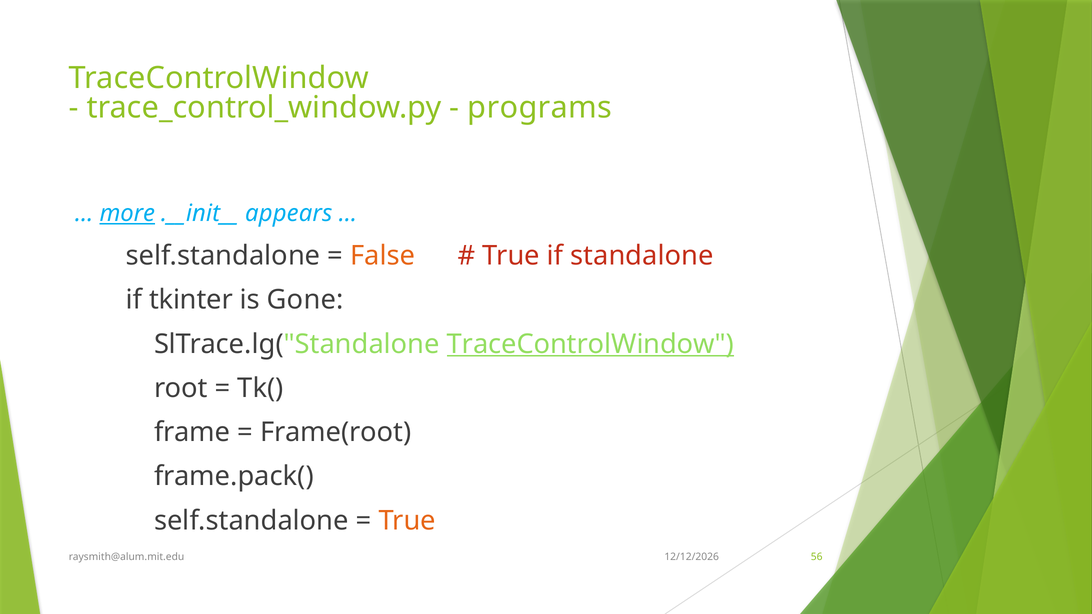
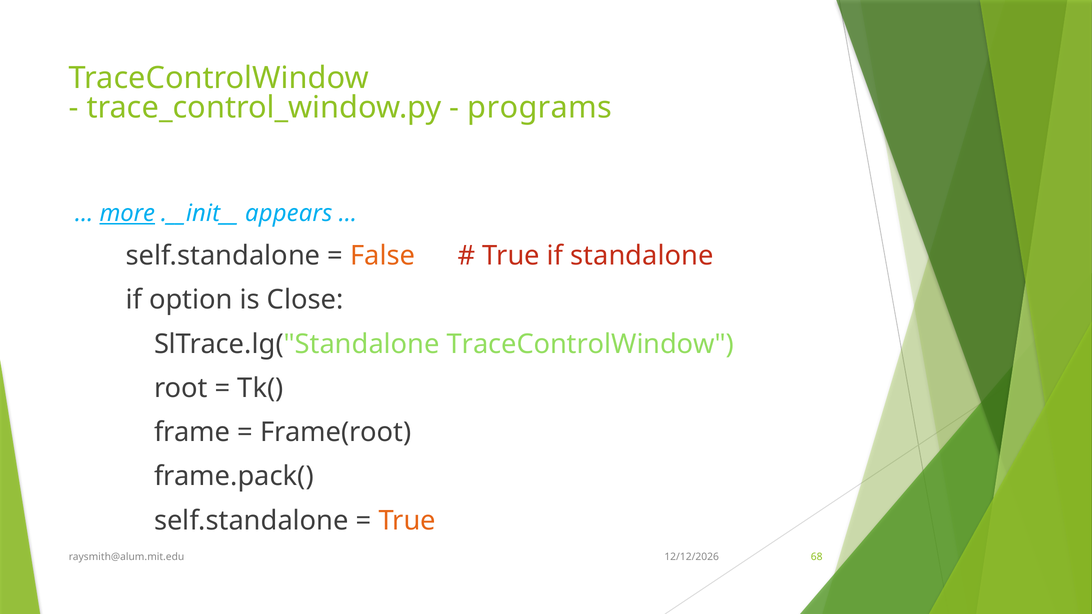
tkinter: tkinter -> option
Gone: Gone -> Close
TraceControlWindow at (590, 344) underline: present -> none
56: 56 -> 68
